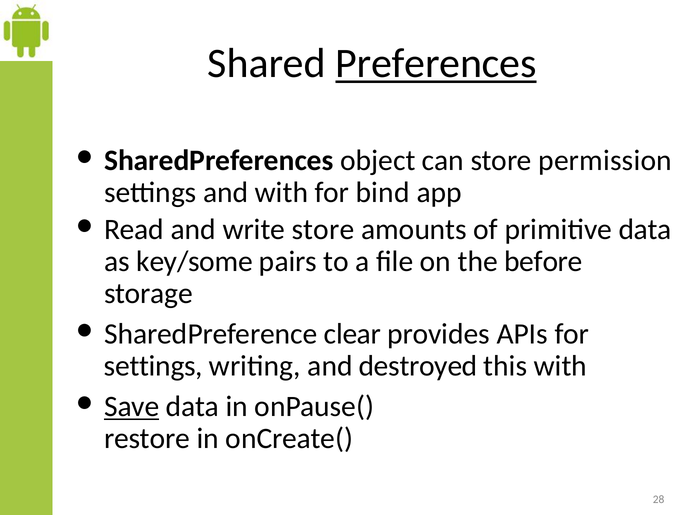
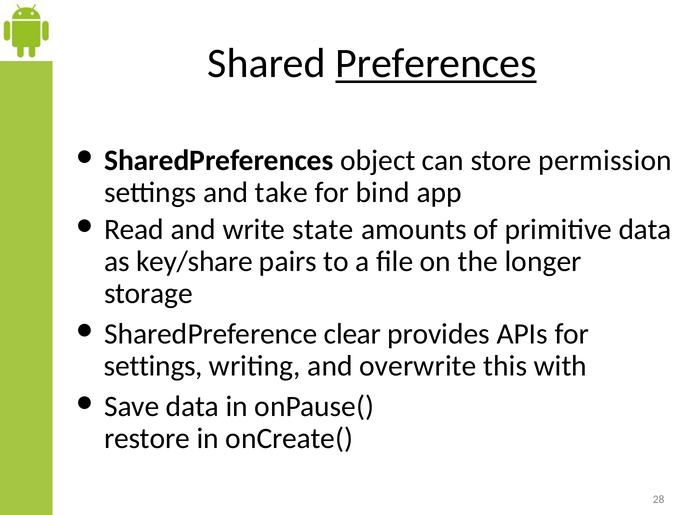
and with: with -> take
write store: store -> state
key/some: key/some -> key/share
before: before -> longer
destroyed: destroyed -> overwrite
Save underline: present -> none
